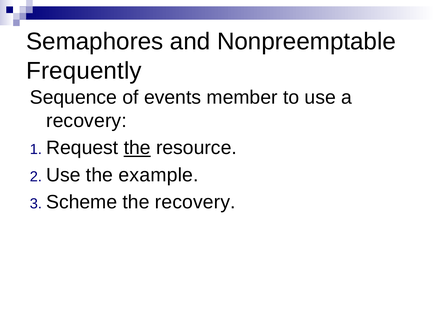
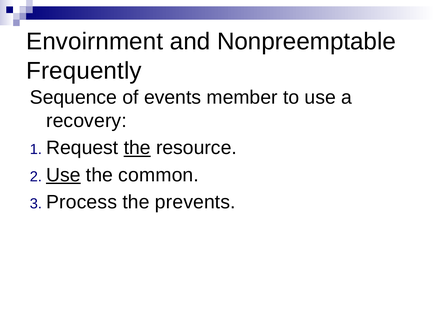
Semaphores: Semaphores -> Envoirnment
Use at (63, 175) underline: none -> present
example: example -> common
Scheme: Scheme -> Process
the recovery: recovery -> prevents
